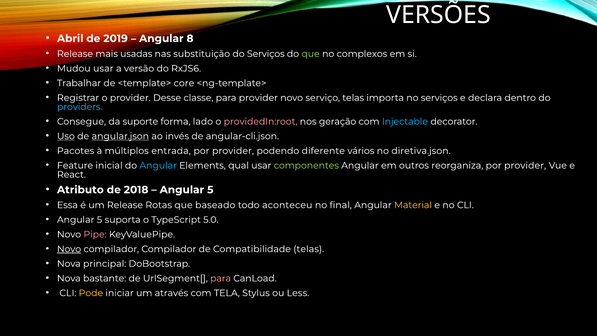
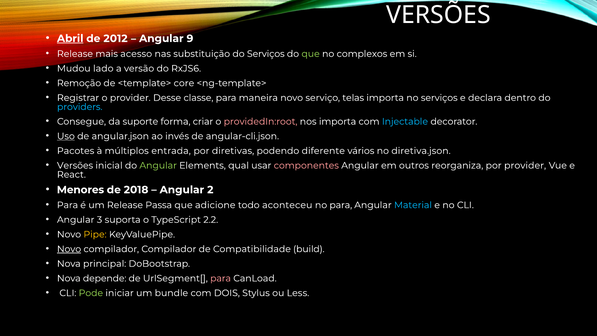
Abril underline: none -> present
2019: 2019 -> 2012
8: 8 -> 9
usadas: usadas -> acesso
Mudou usar: usar -> lado
Trabalhar: Trabalhar -> Remoção
para provider: provider -> maneira
lado: lado -> criar
nos geração: geração -> importa
angular.json underline: present -> none
provider at (233, 151): provider -> diretivas
Feature at (75, 165): Feature -> Versões
Angular at (158, 165) colour: light blue -> light green
componentes colour: light green -> pink
Atributo: Atributo -> Menores
5 at (210, 190): 5 -> 2
Essa at (67, 205): Essa -> Para
Rotas: Rotas -> Passa
baseado: baseado -> adicione
no final: final -> para
Material colour: yellow -> light blue
5 at (99, 220): 5 -> 3
5.0: 5.0 -> 2.2
Pipe colour: pink -> yellow
Compatibilidade telas: telas -> build
bastante: bastante -> depende
Pode colour: yellow -> light green
através: através -> bundle
TELA: TELA -> DOIS
